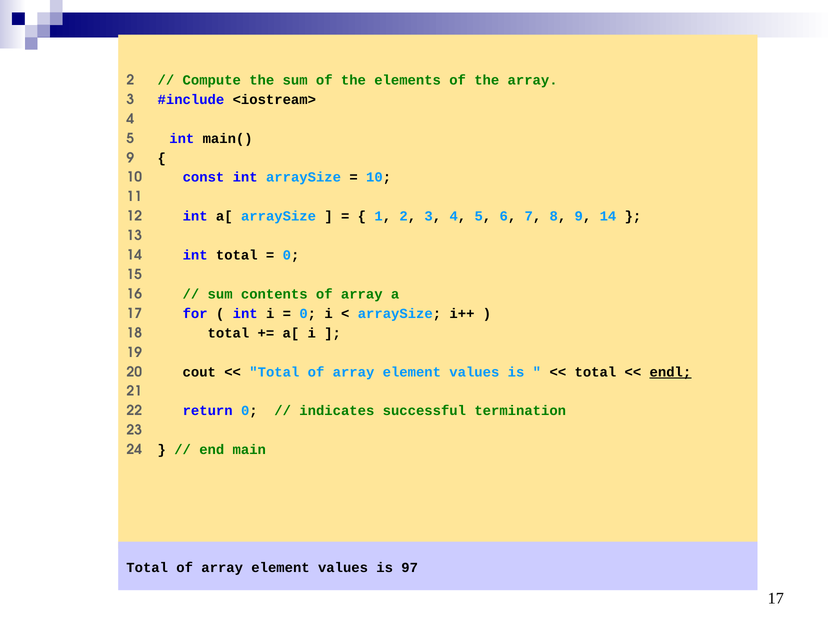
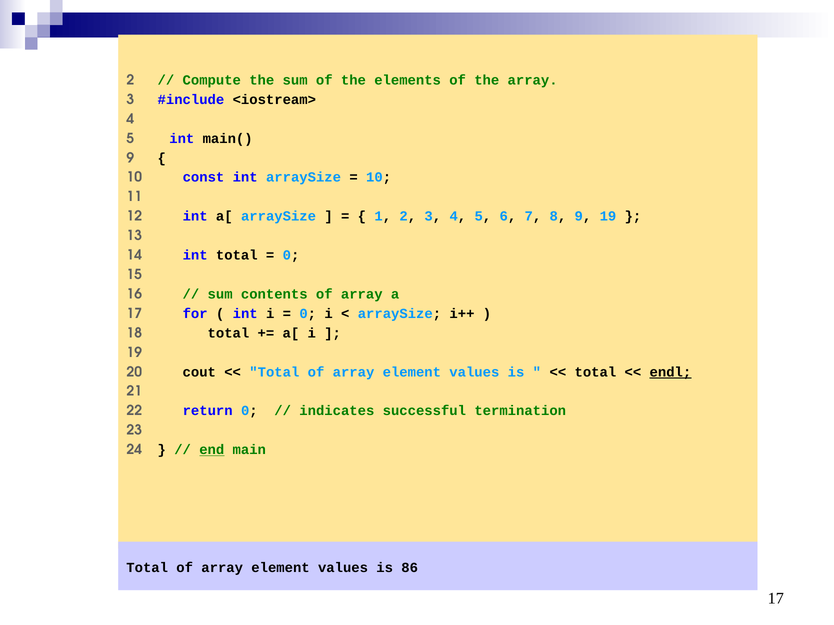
9 14: 14 -> 19
end underline: none -> present
97: 97 -> 86
